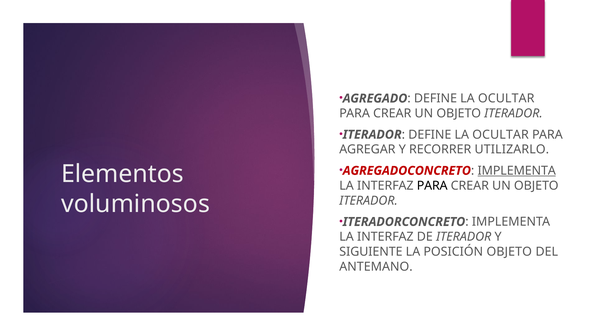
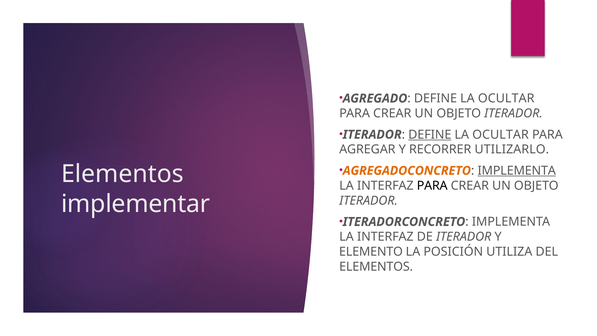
DEFINE at (430, 135) underline: none -> present
AGREGADOCONCRETO colour: red -> orange
voluminosos: voluminosos -> implementar
SIGUIENTE: SIGUIENTE -> ELEMENTO
POSICIÓN OBJETO: OBJETO -> UTILIZA
ANTEMANO at (376, 267): ANTEMANO -> ELEMENTOS
